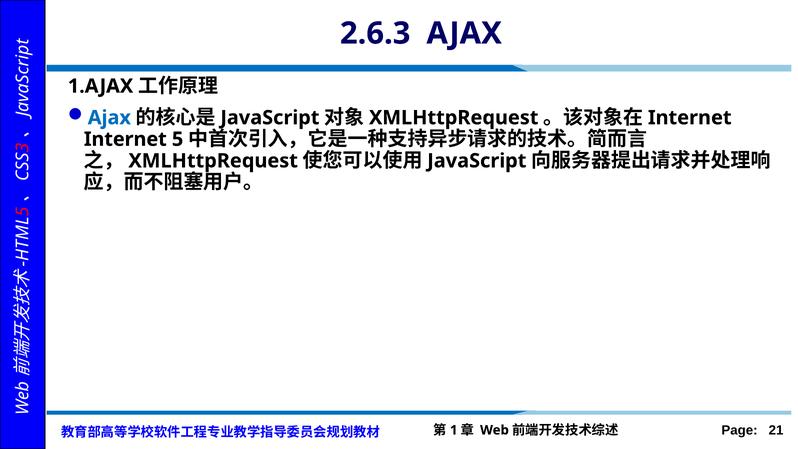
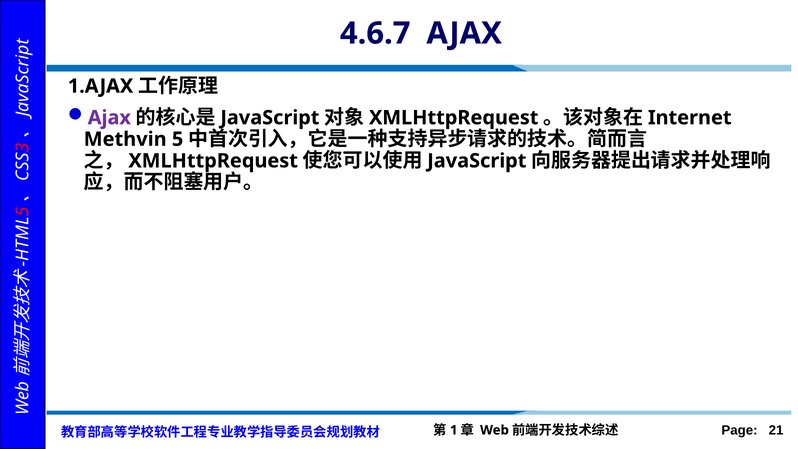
2.6.3: 2.6.3 -> 4.6.7
Ajax at (109, 118) colour: blue -> purple
Internet at (125, 139): Internet -> Methvin
